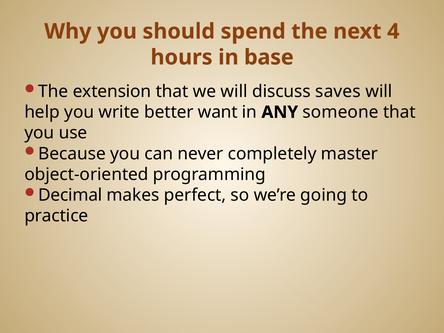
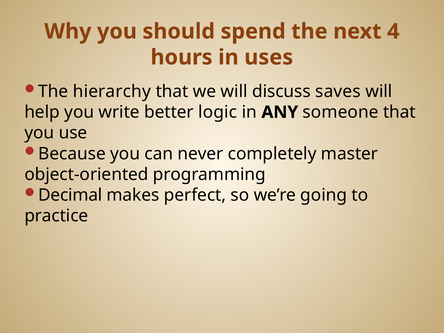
base: base -> uses
extension: extension -> hierarchy
want: want -> logic
